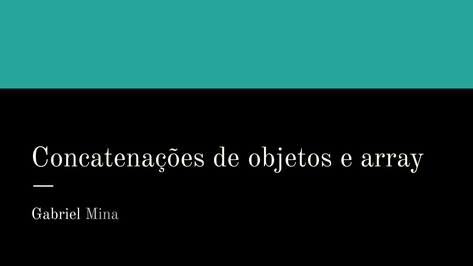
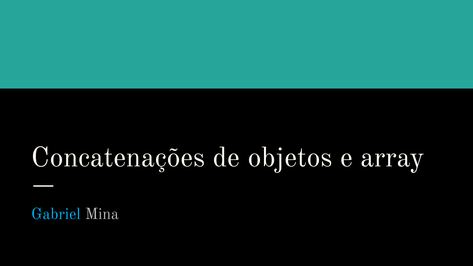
Gabriel colour: white -> light blue
